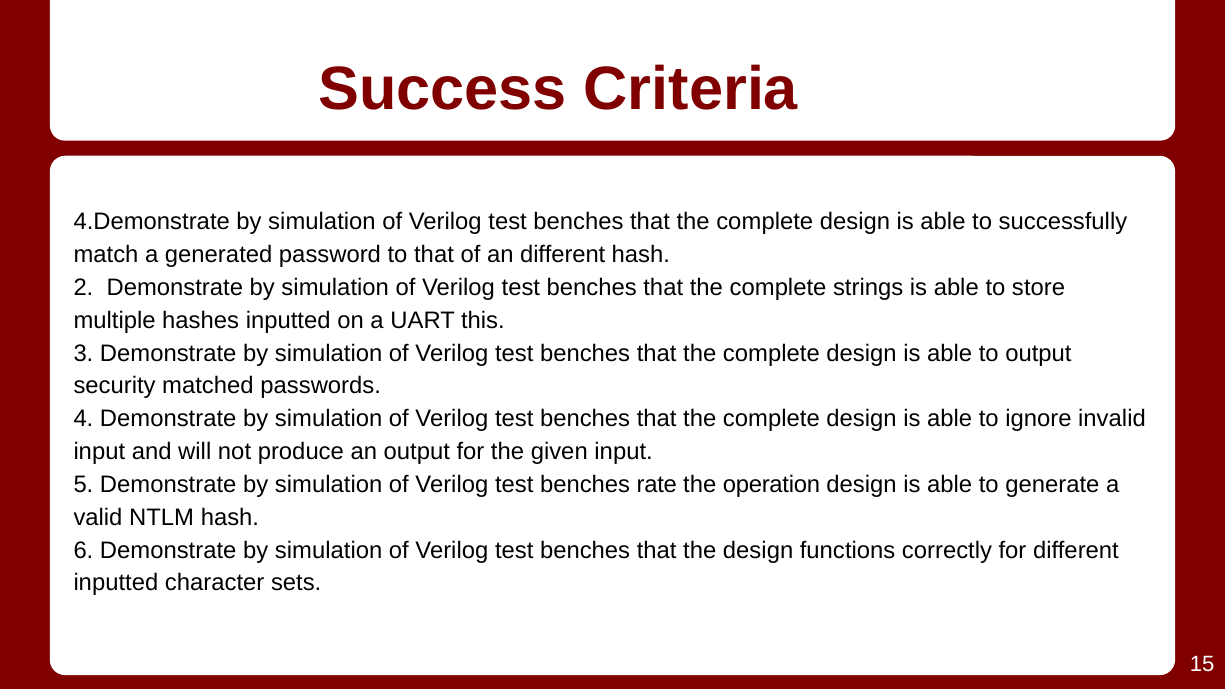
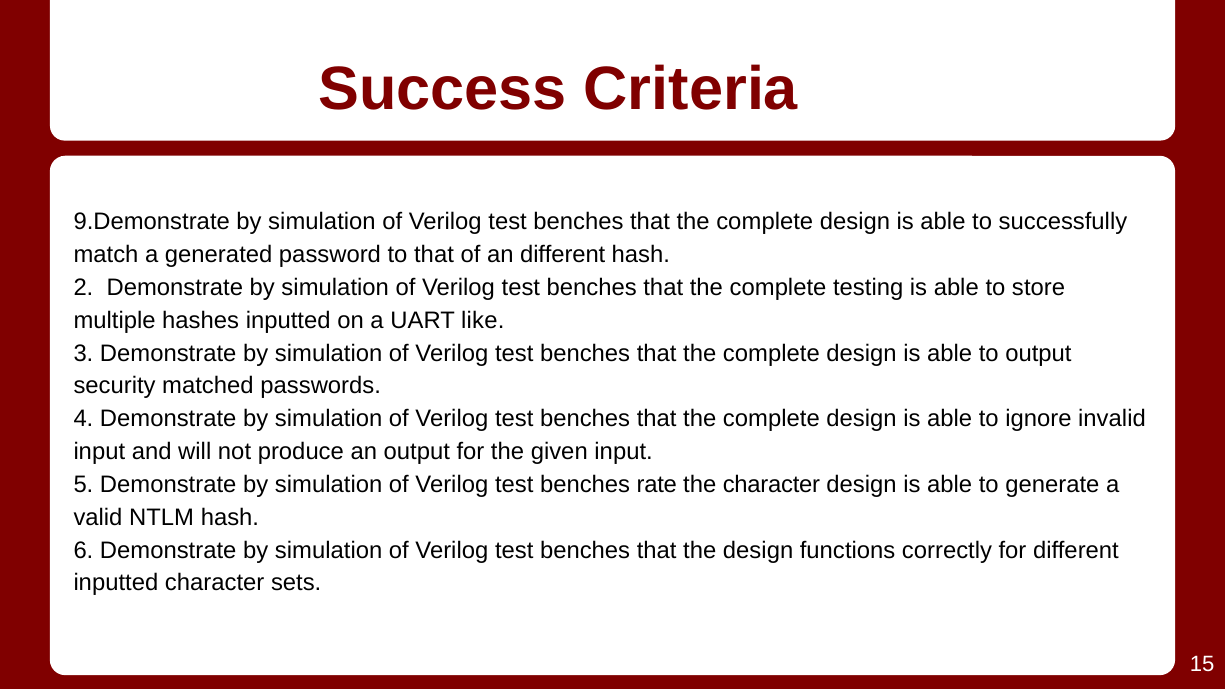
4.Demonstrate: 4.Demonstrate -> 9.Demonstrate
strings: strings -> testing
this: this -> like
the operation: operation -> character
